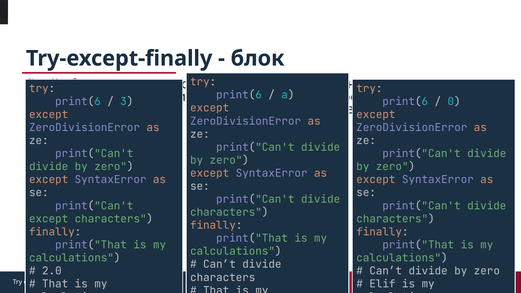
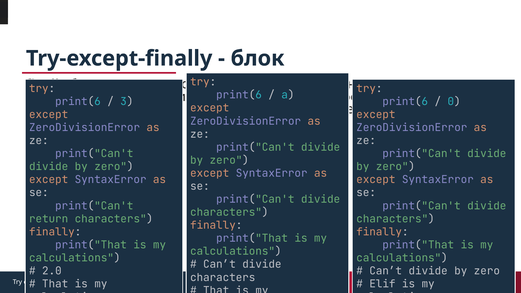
except at (49, 219): except -> return
